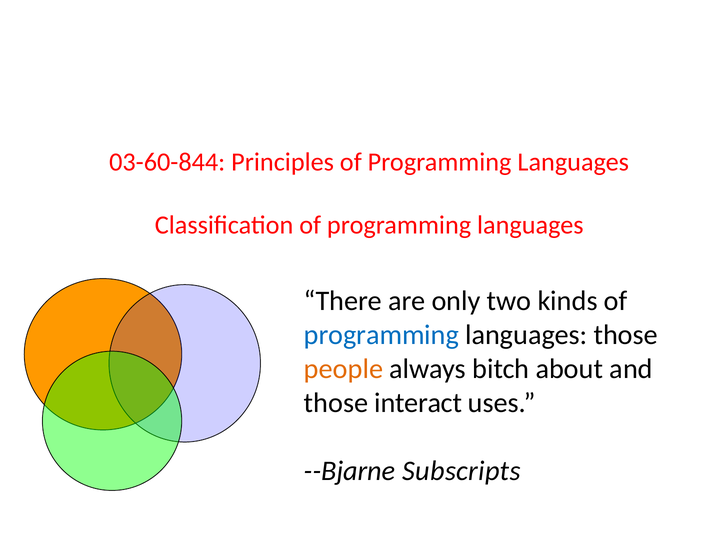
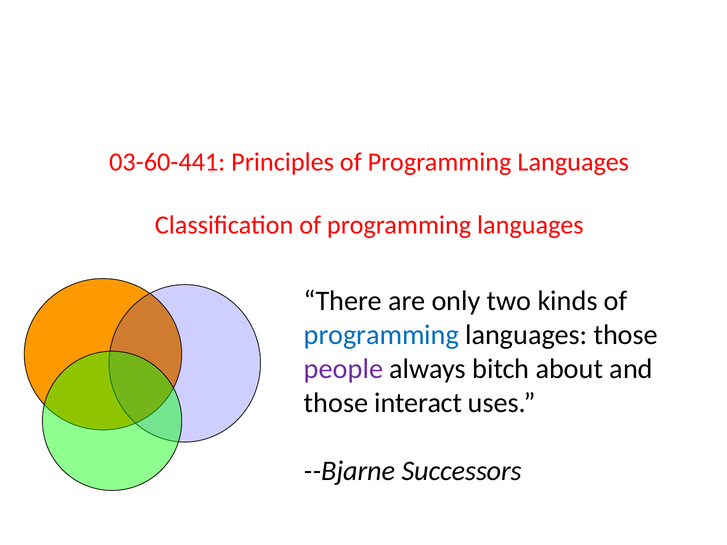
03-60-844: 03-60-844 -> 03-60-441
people colour: orange -> purple
Subscripts: Subscripts -> Successors
